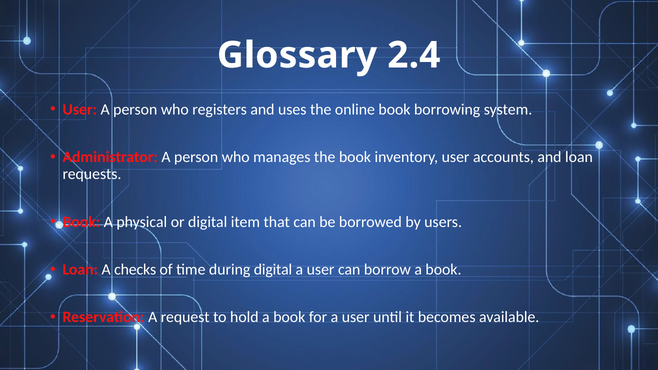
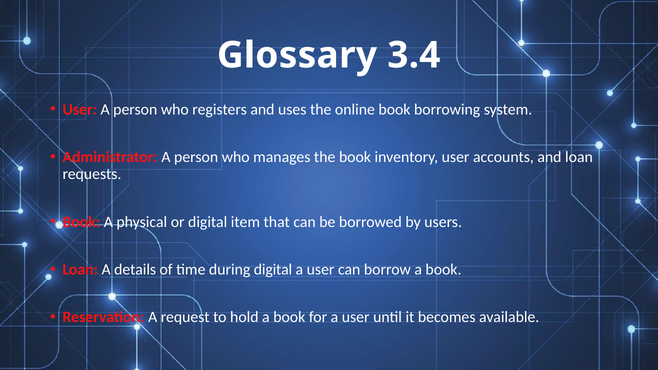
2.4: 2.4 -> 3.4
checks: checks -> details
